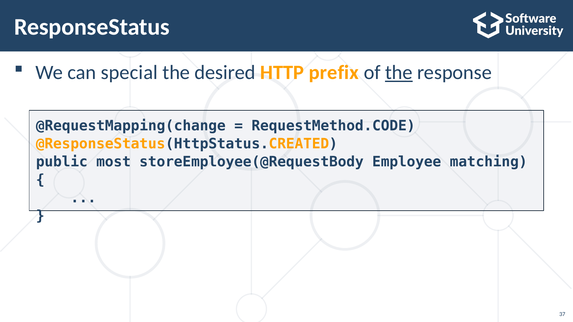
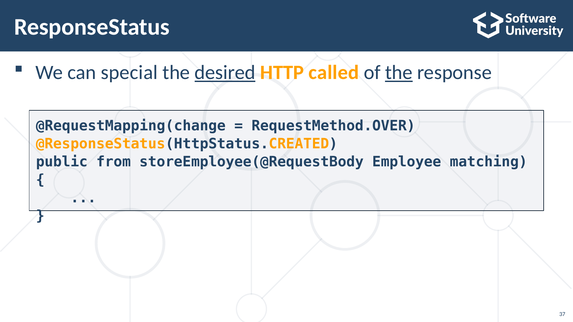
desired underline: none -> present
prefix: prefix -> called
RequestMethod.CODE: RequestMethod.CODE -> RequestMethod.OVER
most: most -> from
